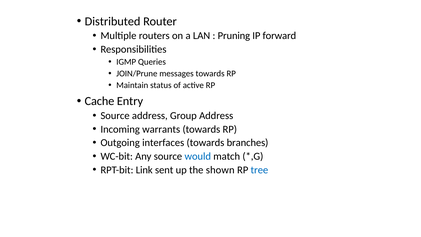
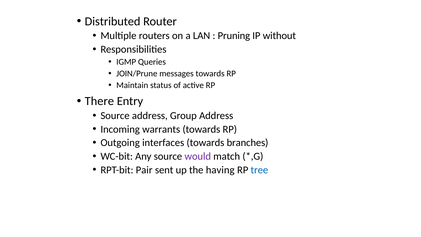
forward: forward -> without
Cache: Cache -> There
would colour: blue -> purple
Link: Link -> Pair
shown: shown -> having
